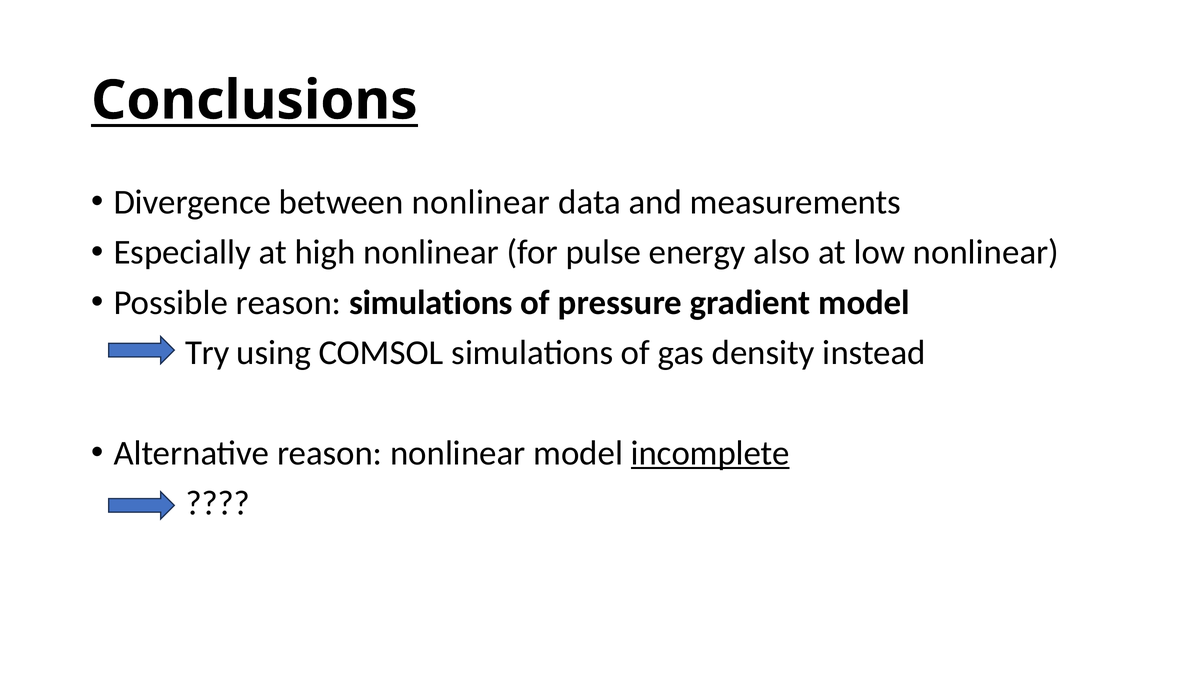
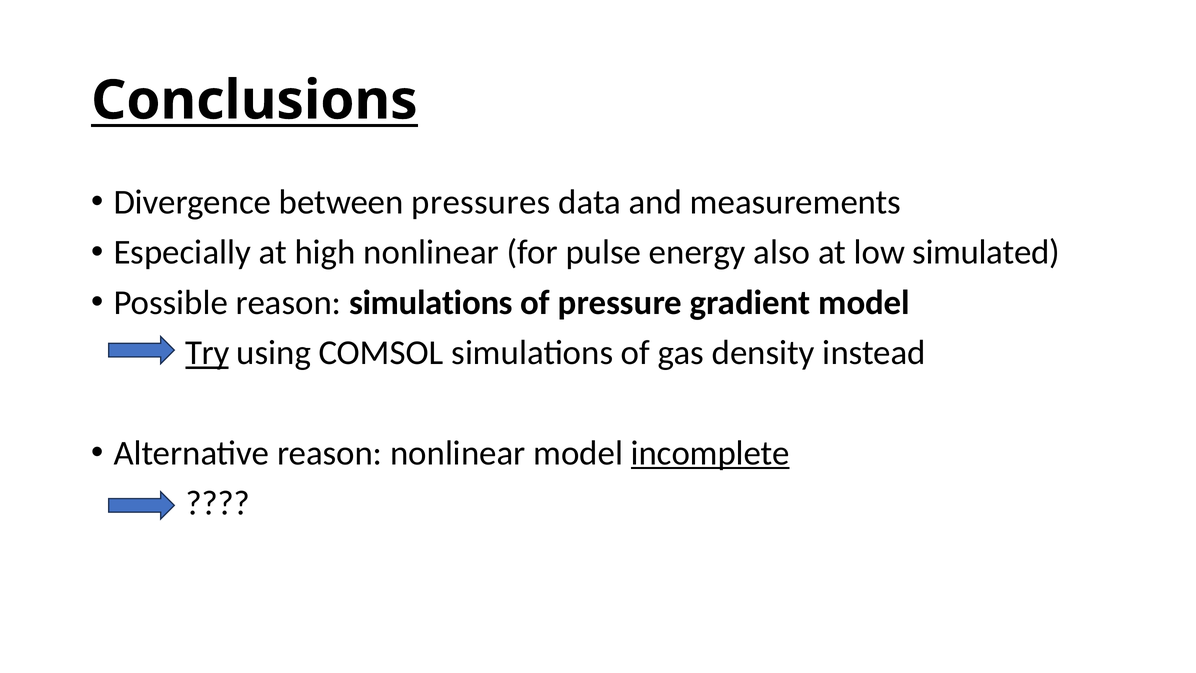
between nonlinear: nonlinear -> pressures
low nonlinear: nonlinear -> simulated
Try underline: none -> present
